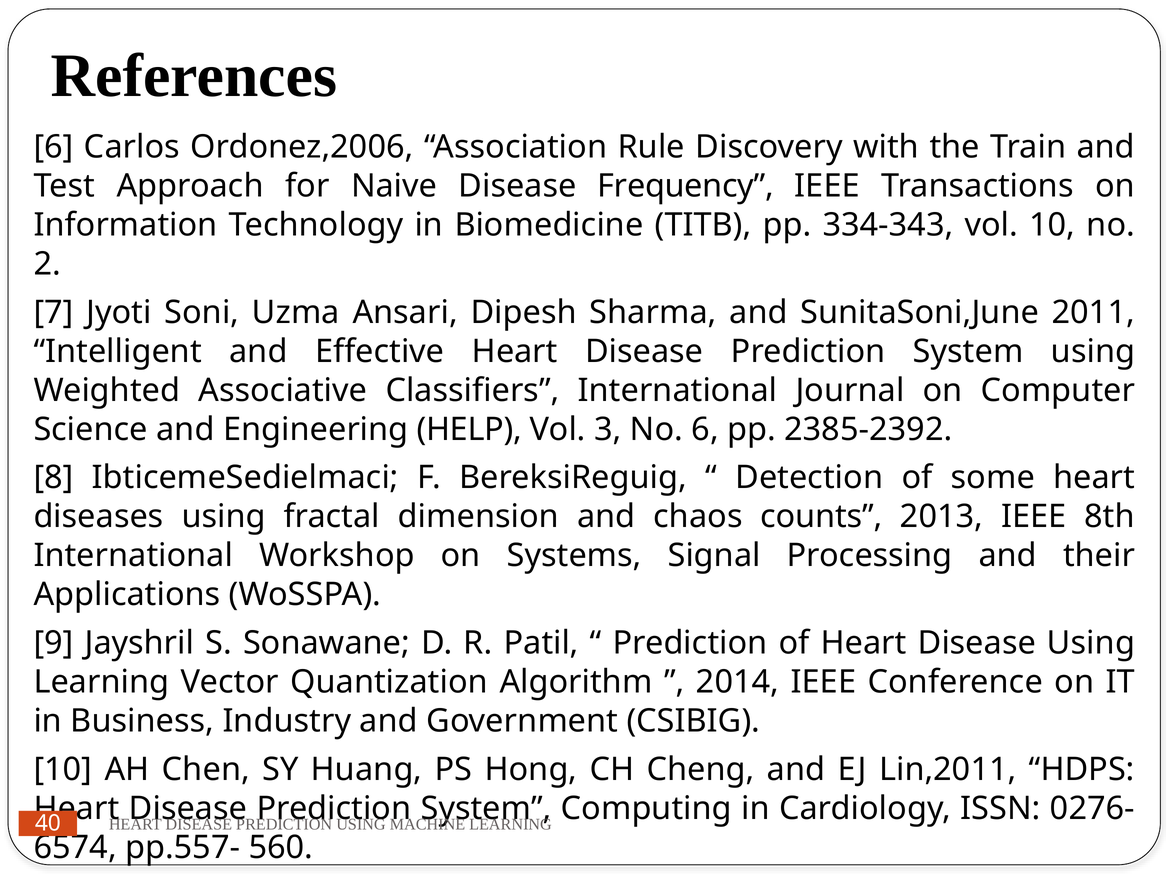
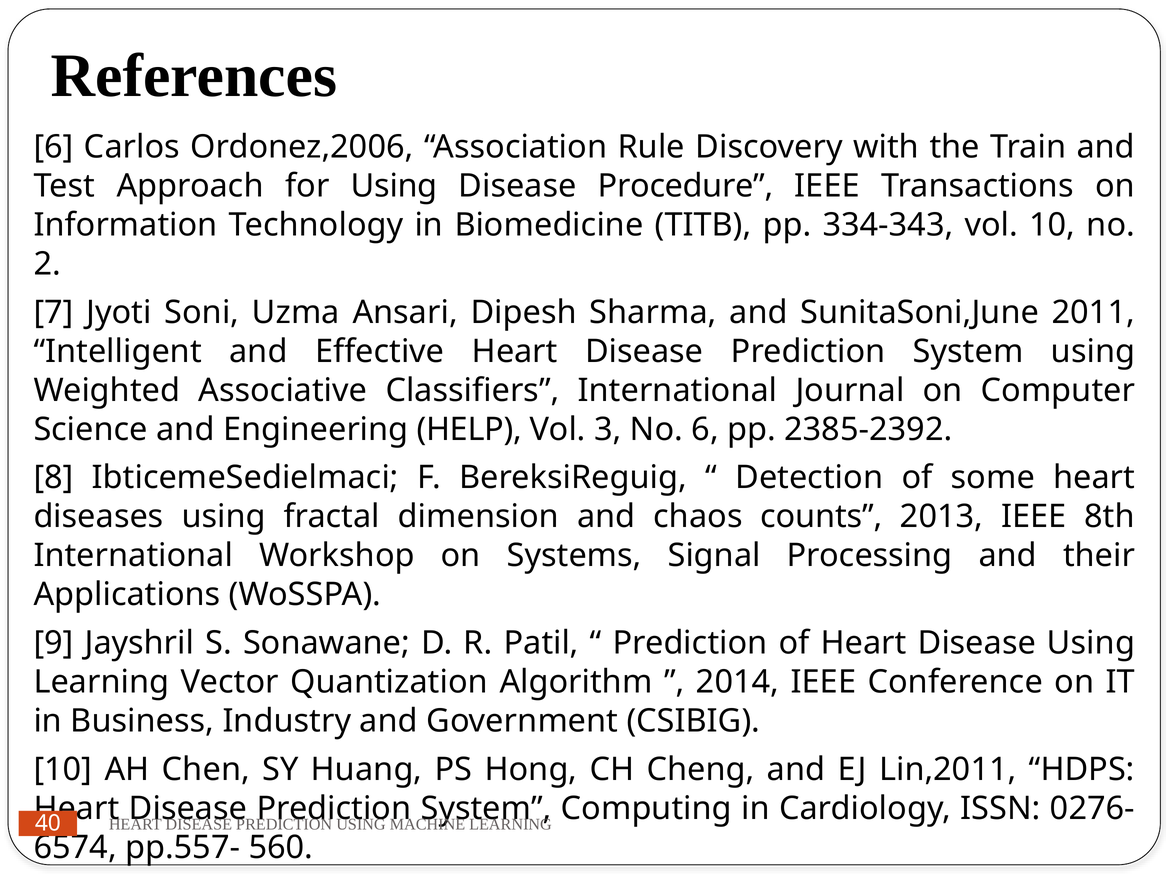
for Naive: Naive -> Using
Frequency: Frequency -> Procedure
